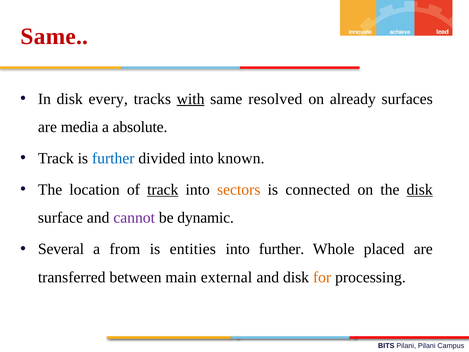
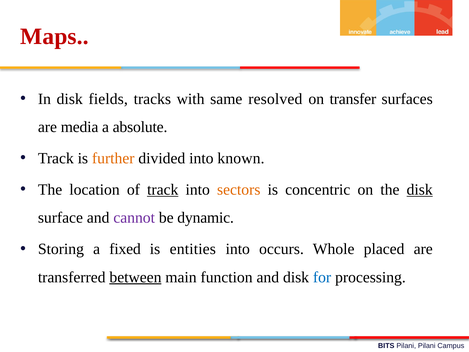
Same at (54, 36): Same -> Maps
every: every -> fields
with underline: present -> none
already: already -> transfer
further at (113, 158) colour: blue -> orange
connected: connected -> concentric
Several: Several -> Storing
from: from -> fixed
into further: further -> occurs
between underline: none -> present
external: external -> function
for colour: orange -> blue
